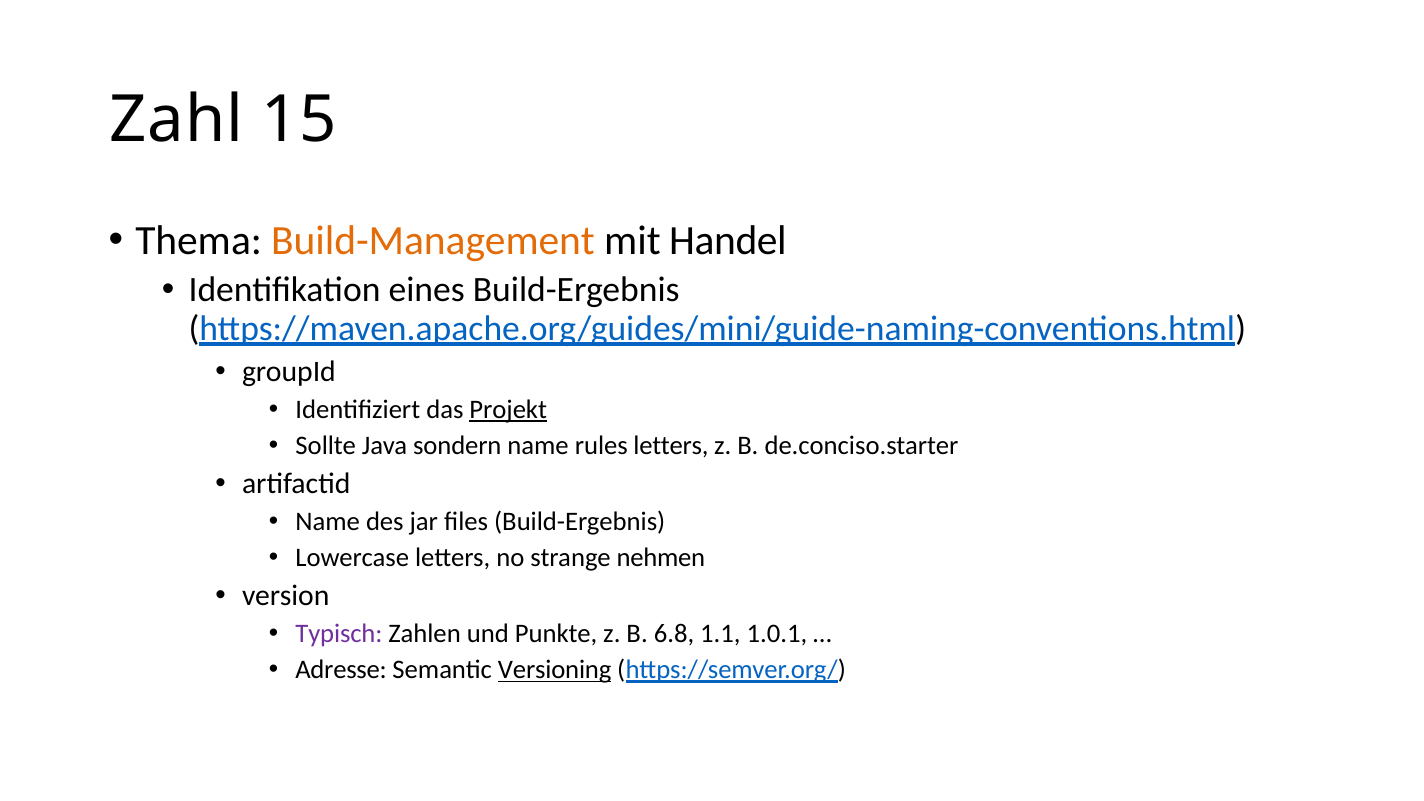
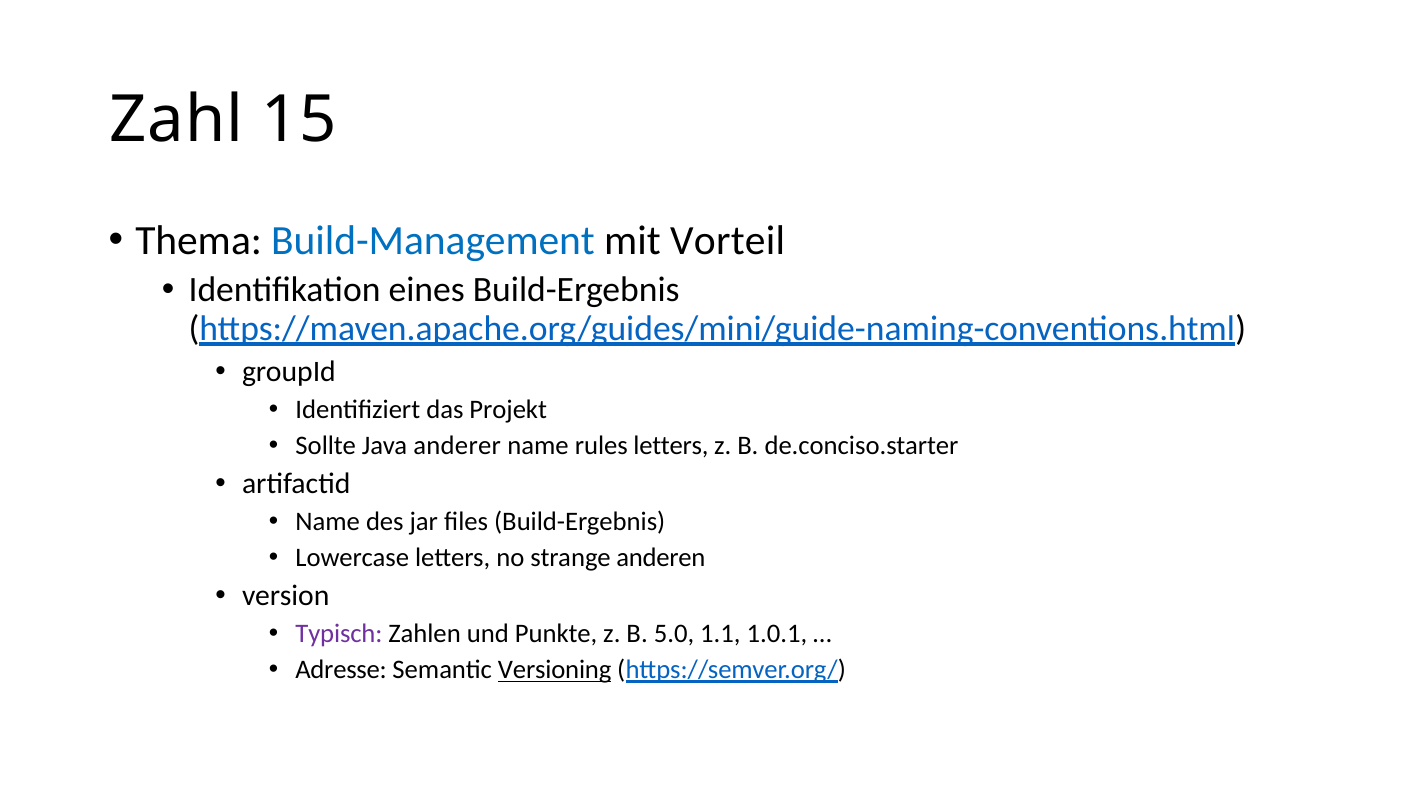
Build-Management colour: orange -> blue
Handel: Handel -> Vorteil
Projekt underline: present -> none
sondern: sondern -> anderer
nehmen: nehmen -> anderen
6.8: 6.8 -> 5.0
